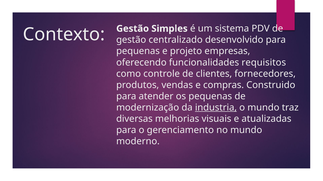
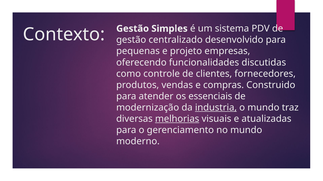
requisitos: requisitos -> discutidas
os pequenas: pequenas -> essenciais
melhorias underline: none -> present
